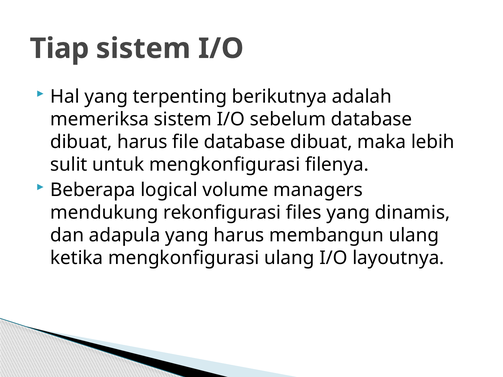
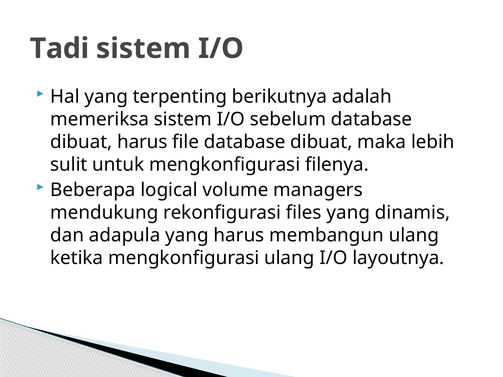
Tiap: Tiap -> Tadi
